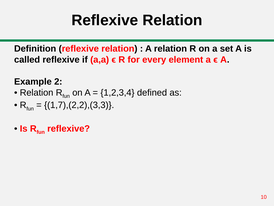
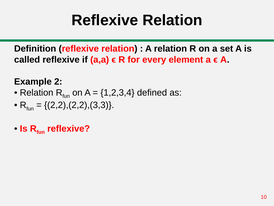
1,7),(2,2),(3,3: 1,7),(2,2),(3,3 -> 2,2),(2,2),(3,3
